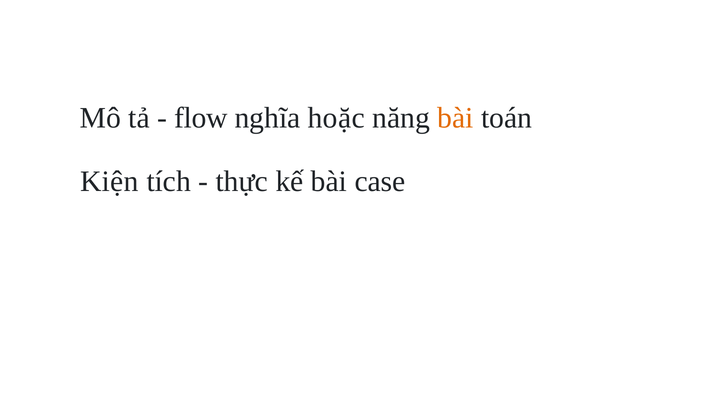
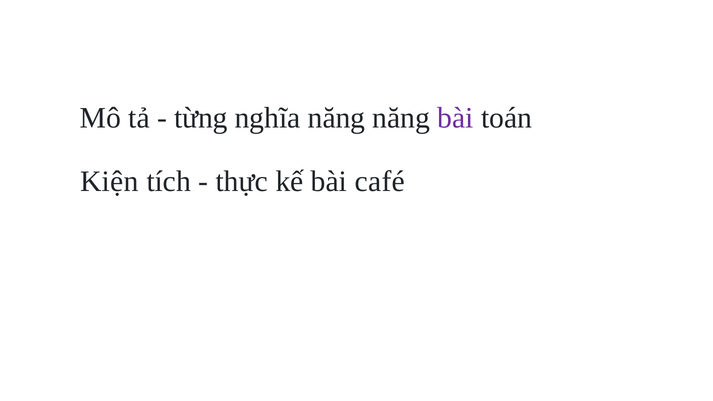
flow: flow -> từng
nghĩa hoặc: hoặc -> năng
bài at (456, 118) colour: orange -> purple
case: case -> café
